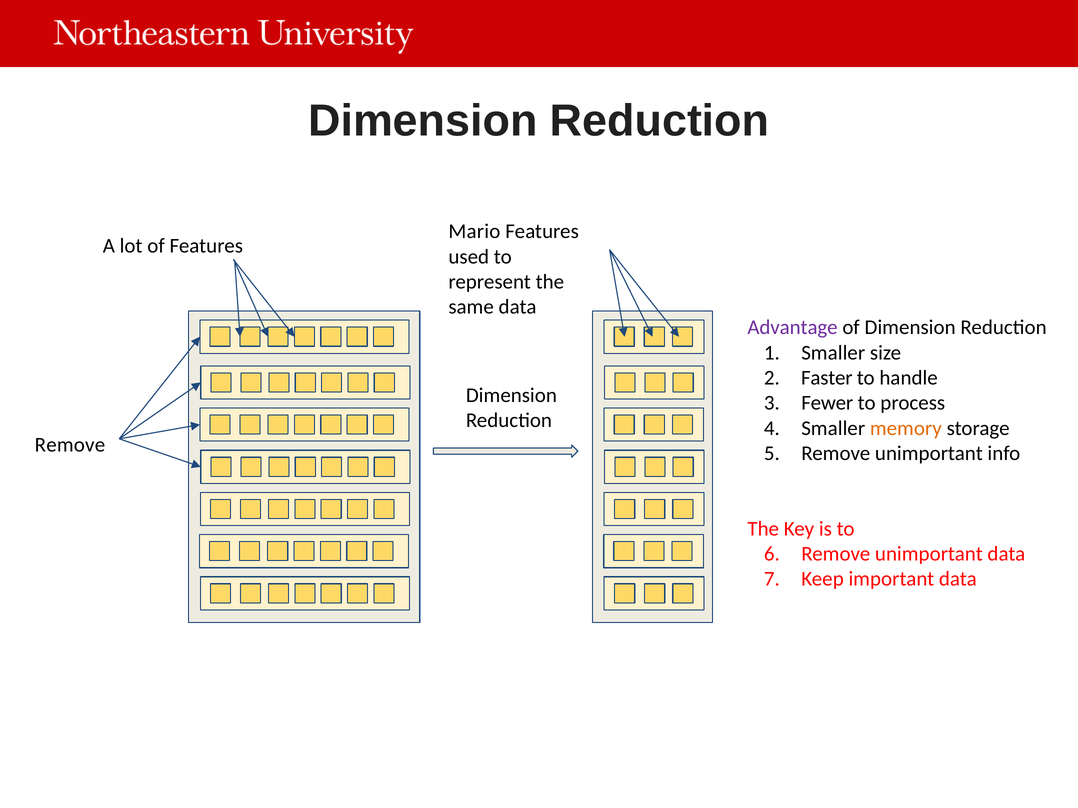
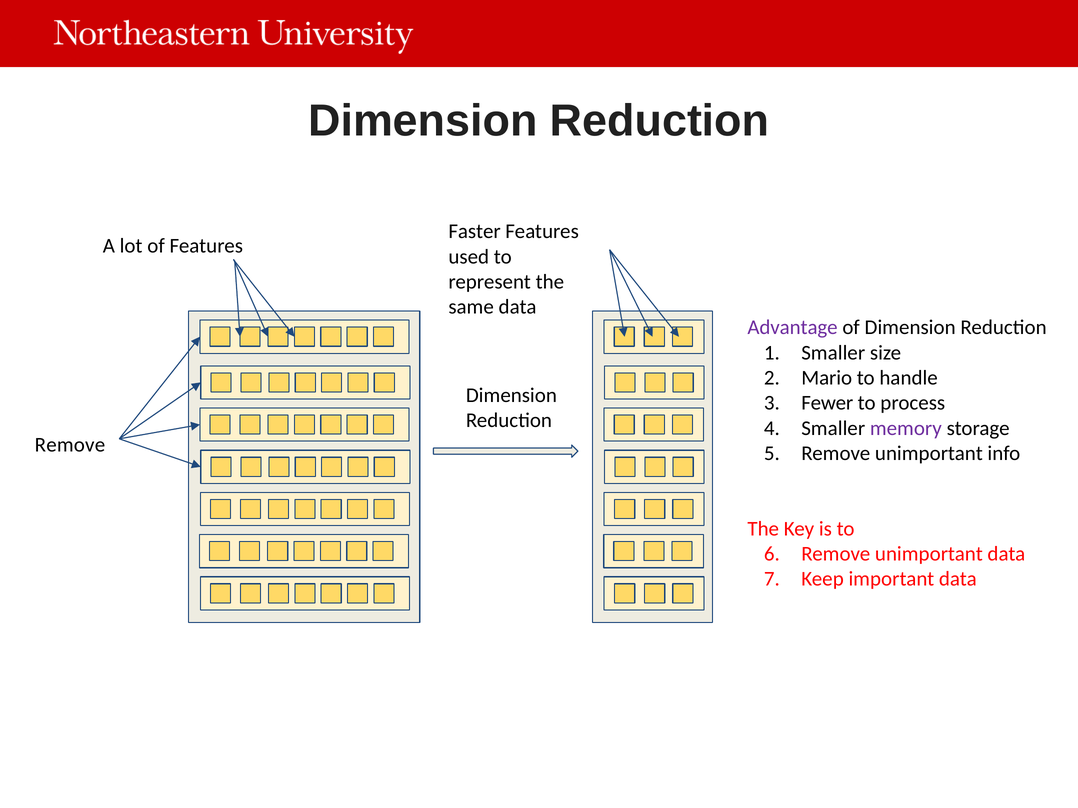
Mario: Mario -> Faster
Faster: Faster -> Mario
memory colour: orange -> purple
